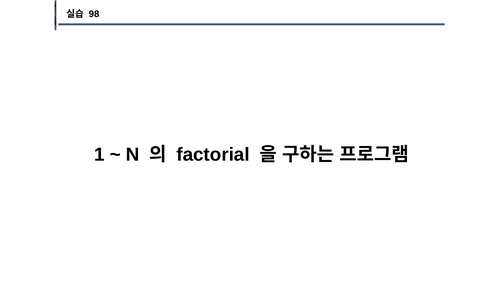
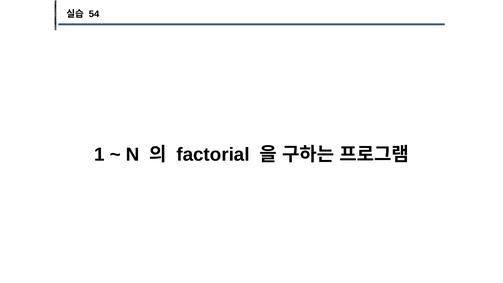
98: 98 -> 54
